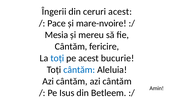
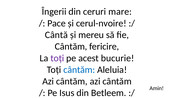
ceruri acest: acest -> mare
mare-nvoire: mare-nvoire -> cerul-nvoire
Mesia: Mesia -> Cântă
toți at (57, 58) colour: blue -> purple
